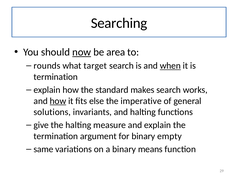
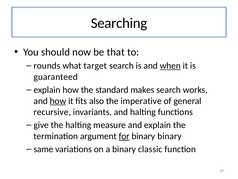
now underline: present -> none
area: area -> that
termination at (56, 77): termination -> guaranteed
else: else -> also
solutions: solutions -> recursive
for underline: none -> present
binary empty: empty -> binary
means: means -> classic
